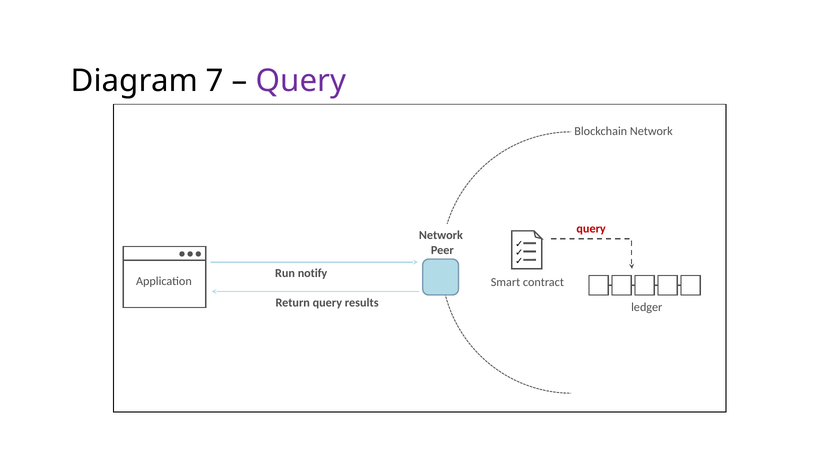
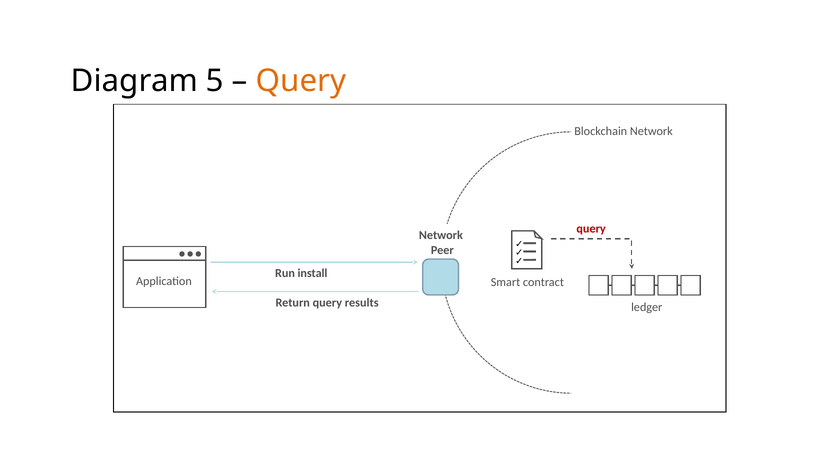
7: 7 -> 5
Query at (301, 81) colour: purple -> orange
notify: notify -> install
